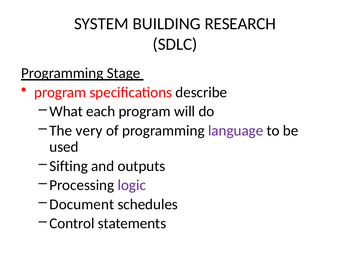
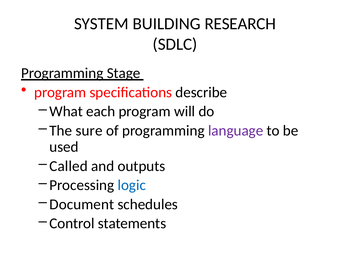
very: very -> sure
Sifting: Sifting -> Called
logic colour: purple -> blue
